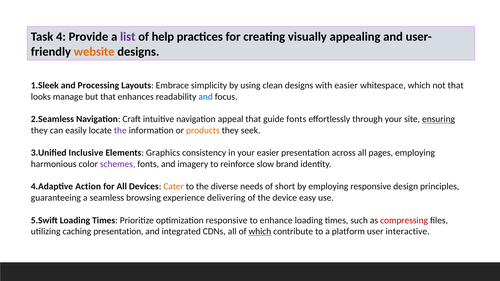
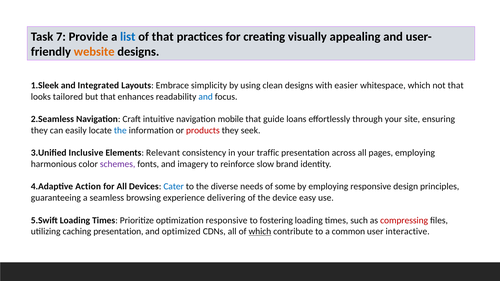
4: 4 -> 7
list colour: purple -> blue
of help: help -> that
Processing: Processing -> Integrated
manage: manage -> tailored
appeal: appeal -> mobile
guide fonts: fonts -> loans
ensuring underline: present -> none
the at (120, 130) colour: purple -> blue
products colour: orange -> red
Graphics: Graphics -> Relevant
your easier: easier -> traffic
Cater colour: orange -> blue
short: short -> some
enhance: enhance -> fostering
integrated: integrated -> optimized
platform: platform -> common
